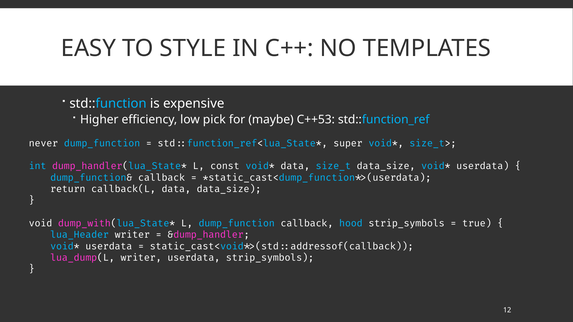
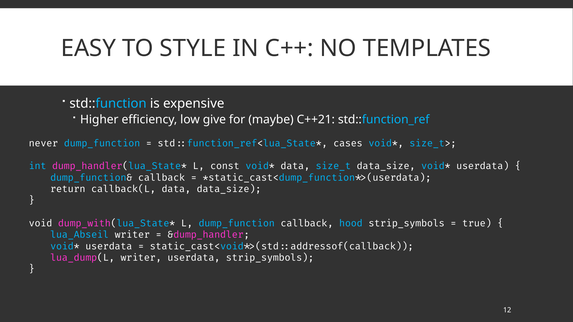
pick: pick -> give
C++53: C++53 -> C++21
super: super -> cases
lua_Header: lua_Header -> lua_Abseil
